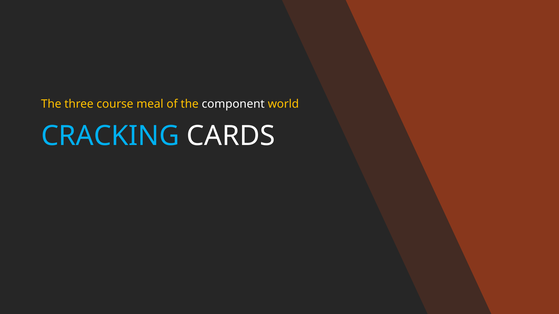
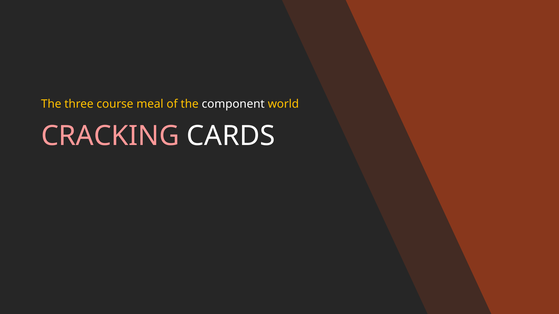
CRACKING colour: light blue -> pink
